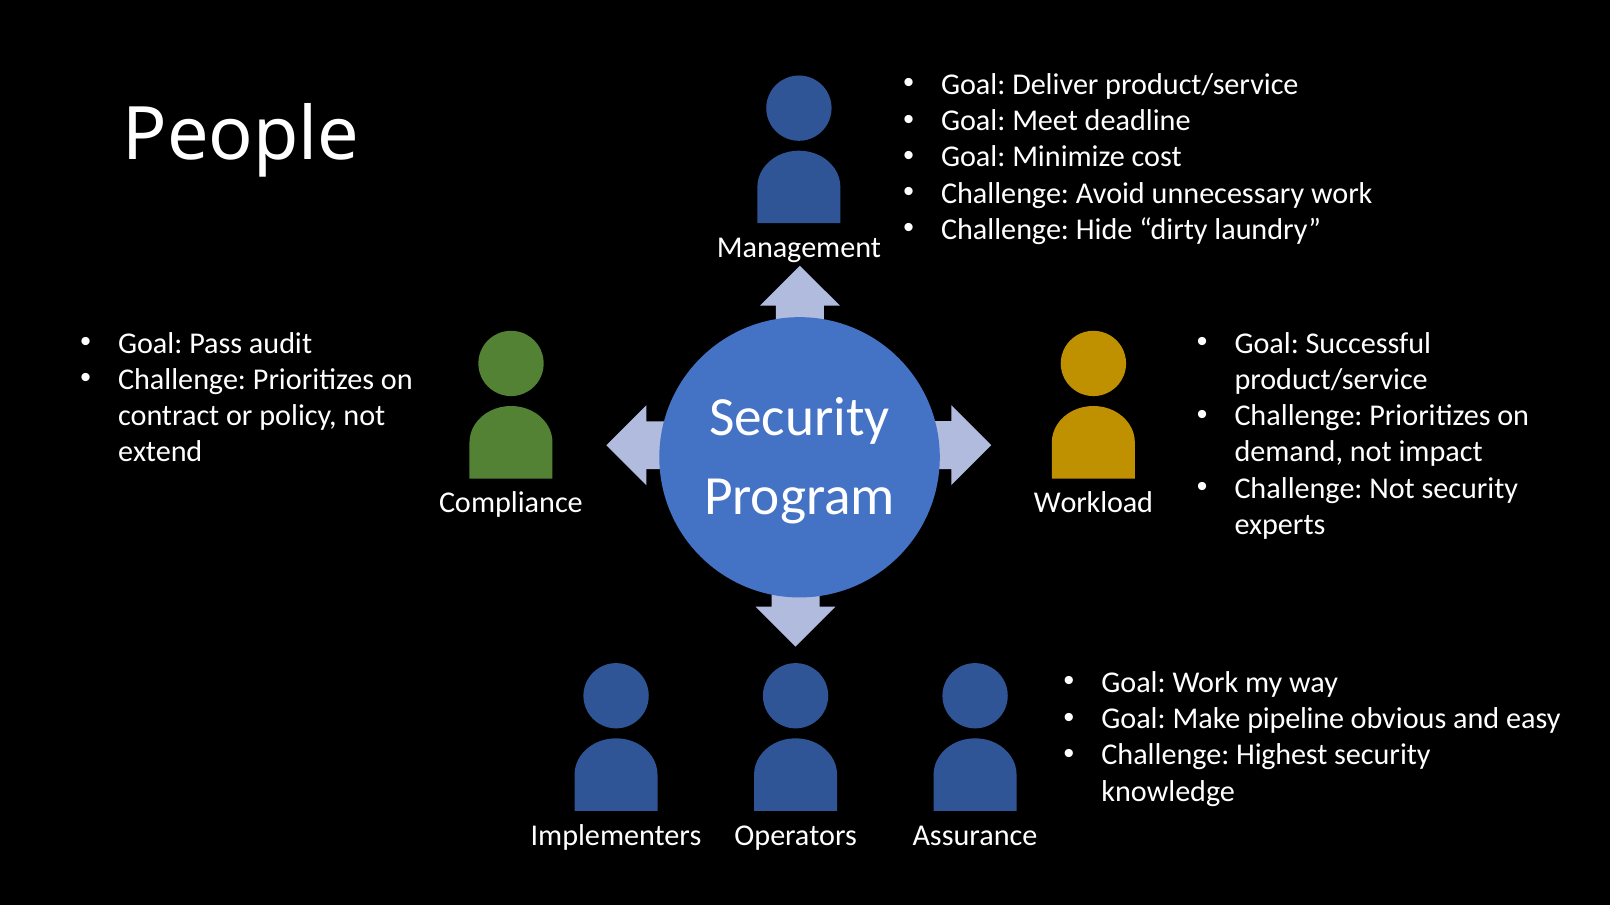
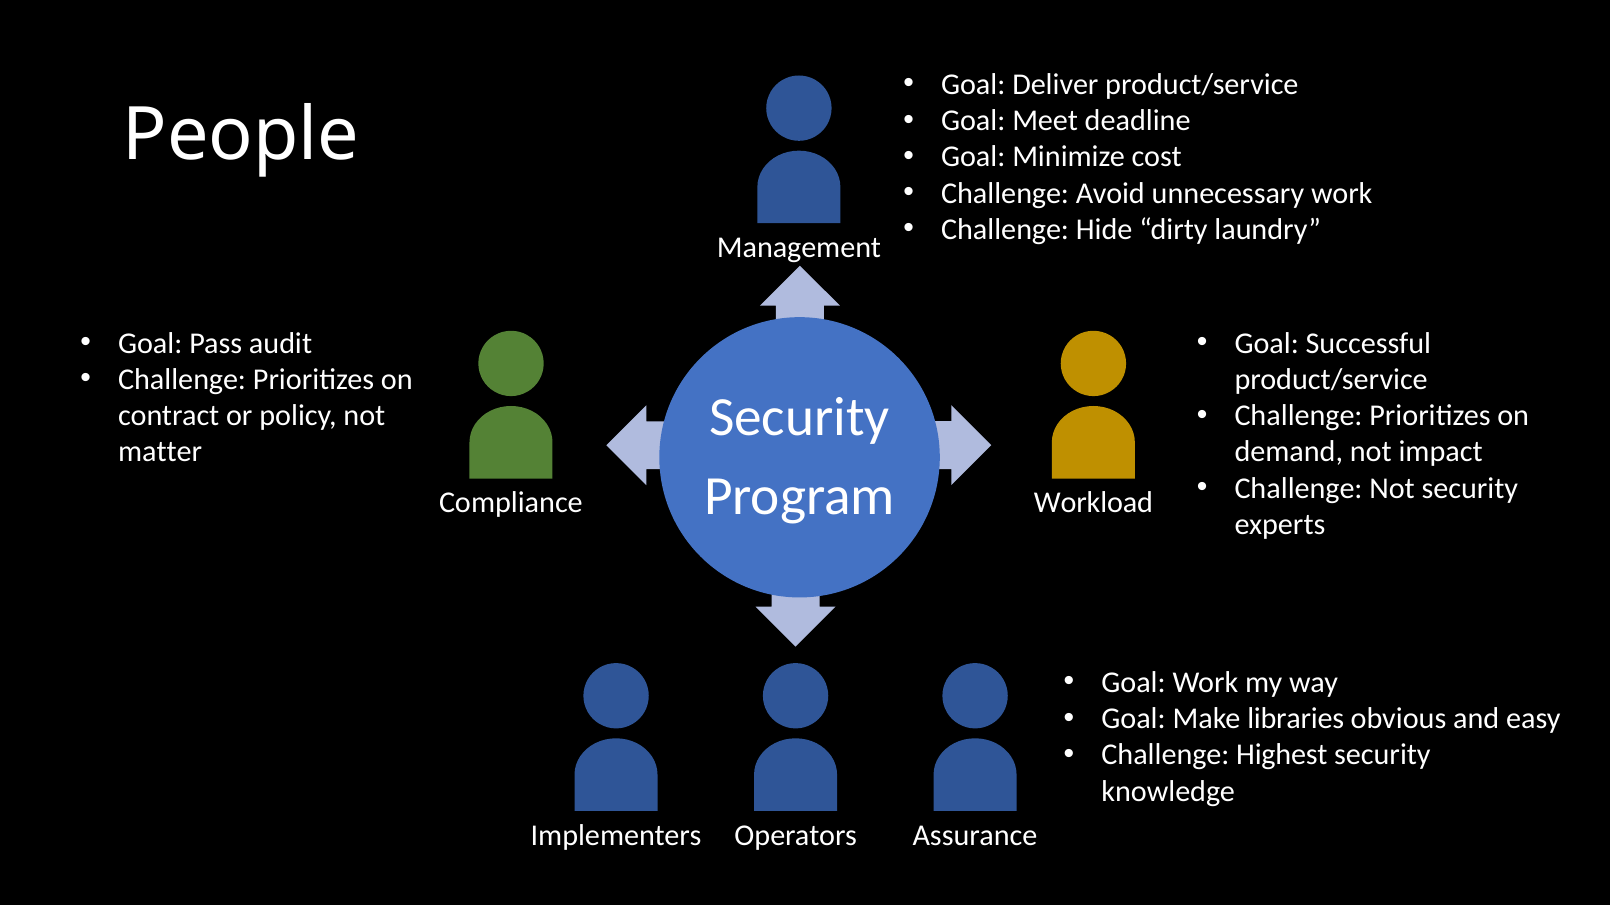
extend: extend -> matter
pipeline: pipeline -> libraries
